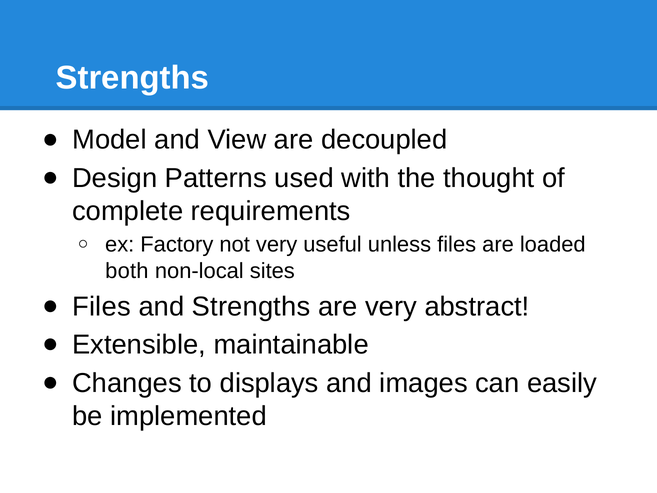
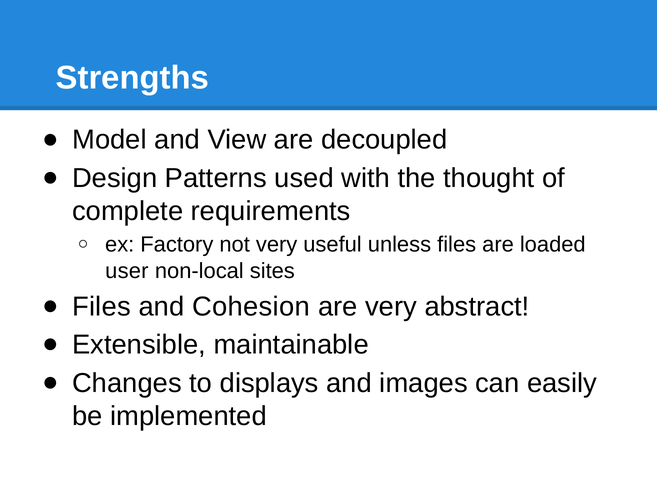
both: both -> user
and Strengths: Strengths -> Cohesion
